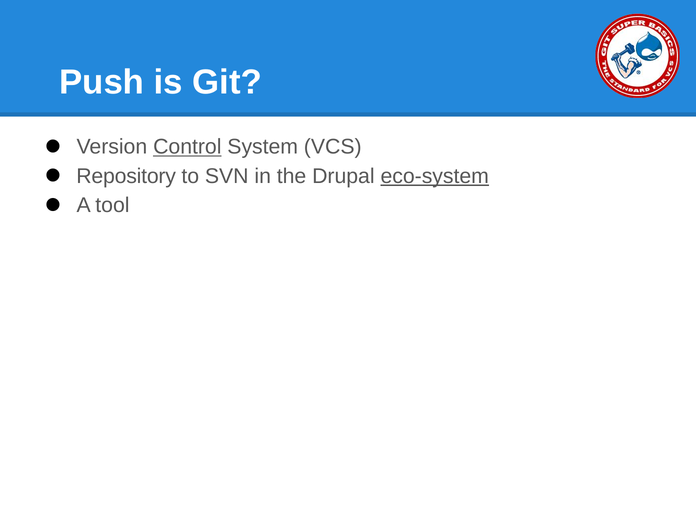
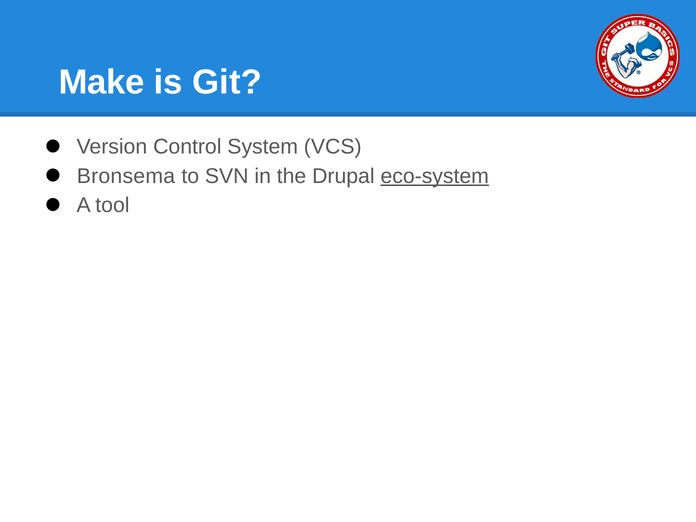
Push: Push -> Make
Control underline: present -> none
Repository: Repository -> Bronsema
